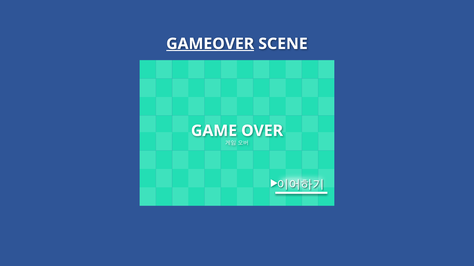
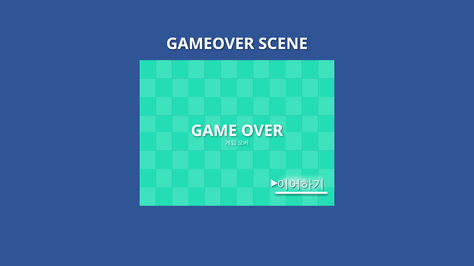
GAMEOVER underline: present -> none
